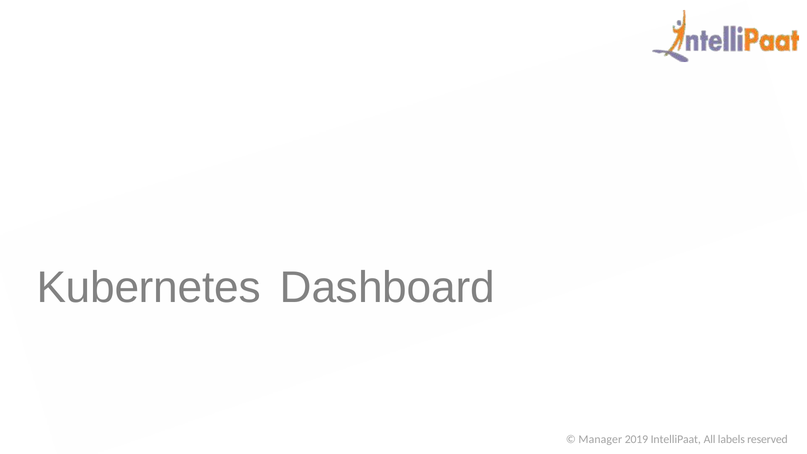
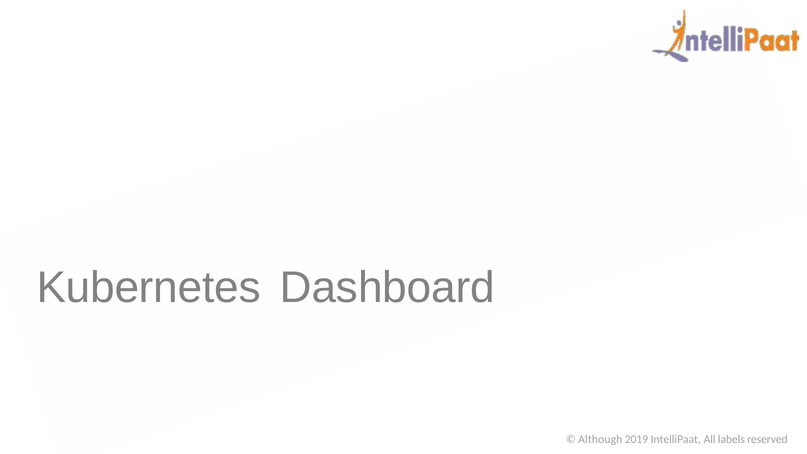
Manager: Manager -> Although
